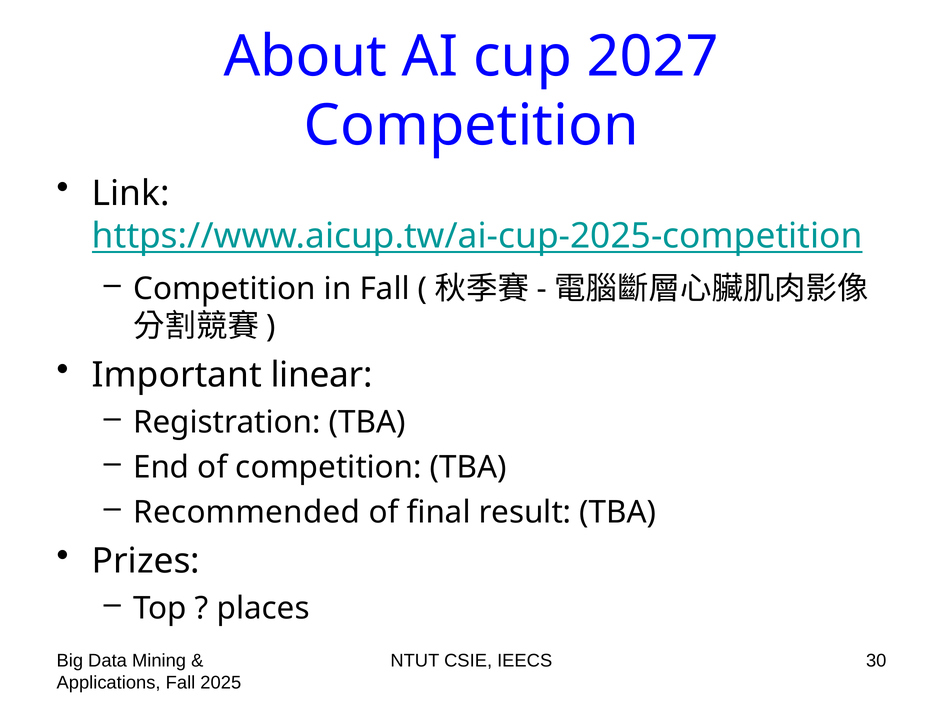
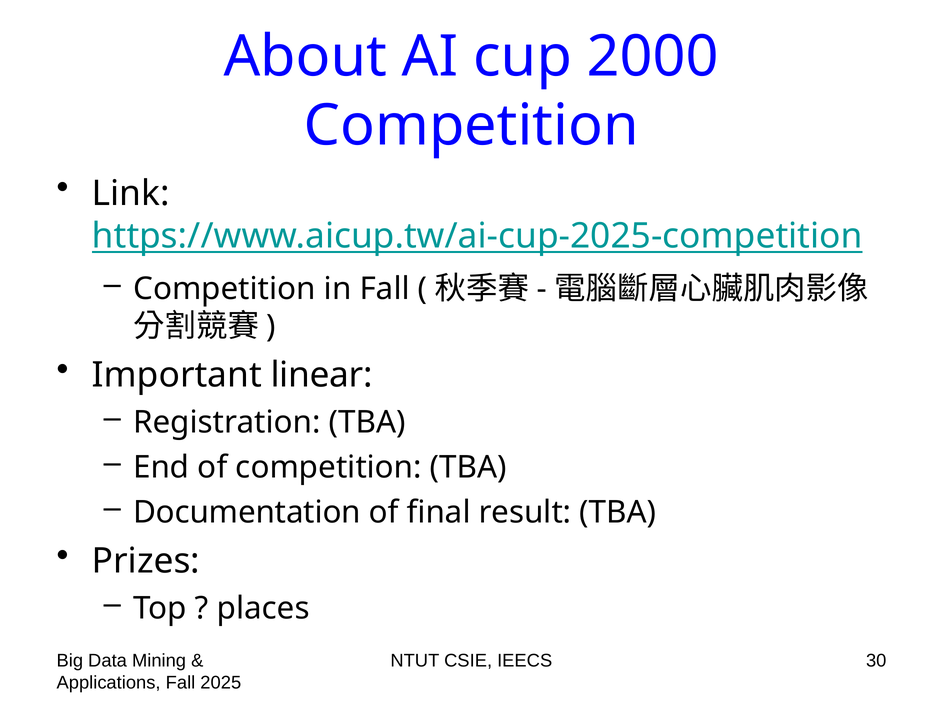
2027: 2027 -> 2000
Recommended: Recommended -> Documentation
